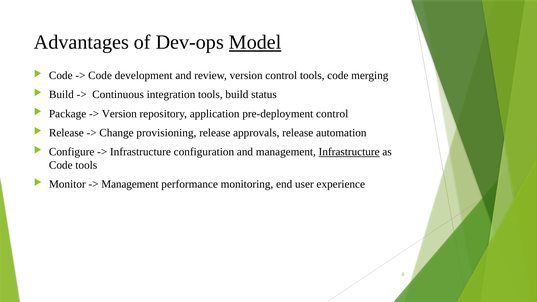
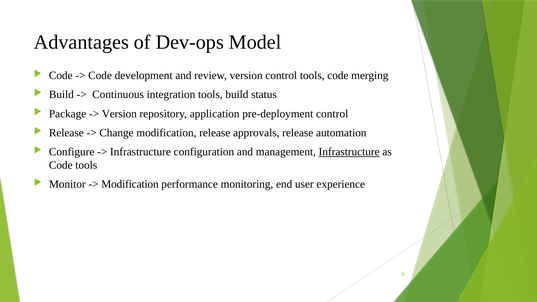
Model underline: present -> none
Change provisioning: provisioning -> modification
Management at (130, 184): Management -> Modification
